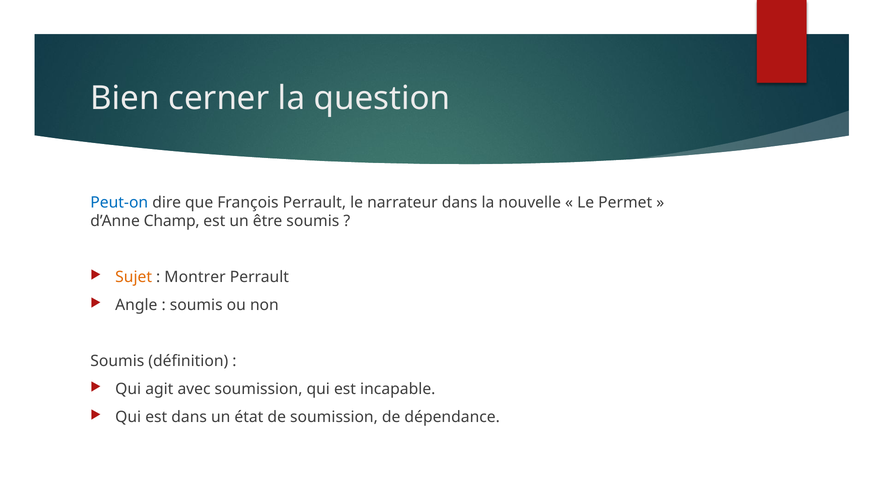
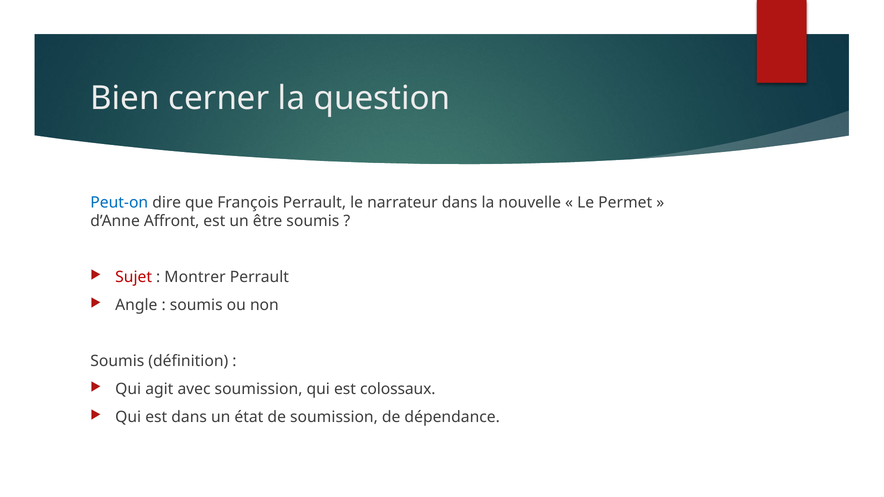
Champ: Champ -> Affront
Sujet colour: orange -> red
incapable: incapable -> colossaux
